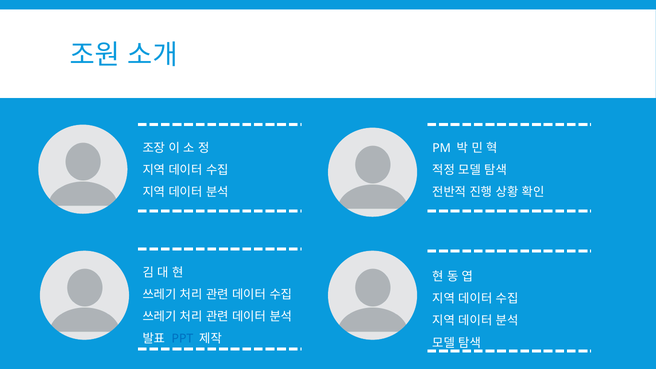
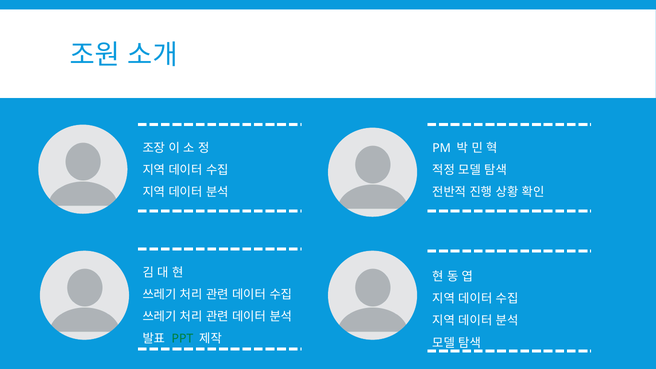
PPT colour: blue -> green
